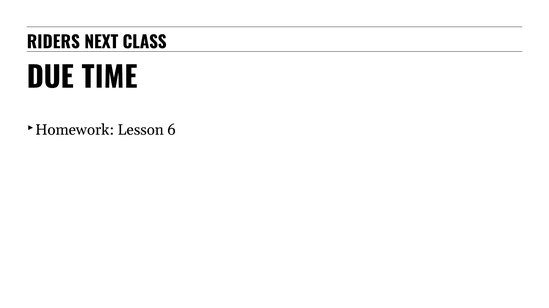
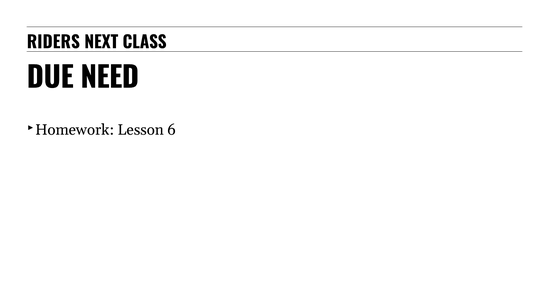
TIME: TIME -> NEED
